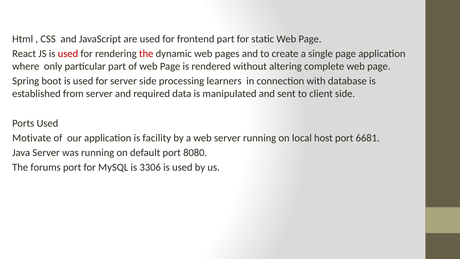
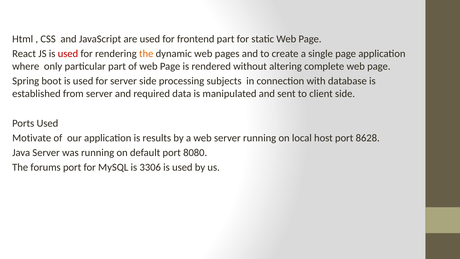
the at (146, 54) colour: red -> orange
learners: learners -> subjects
facility: facility -> results
6681: 6681 -> 8628
